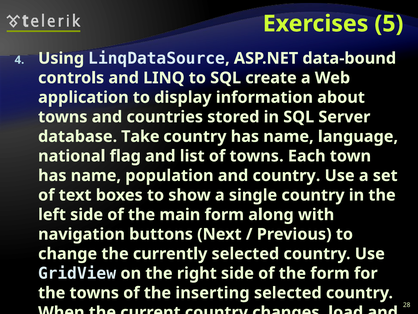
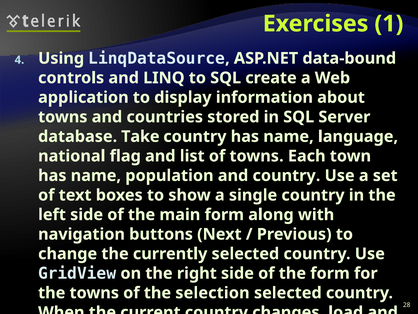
5: 5 -> 1
inserting: inserting -> selection
